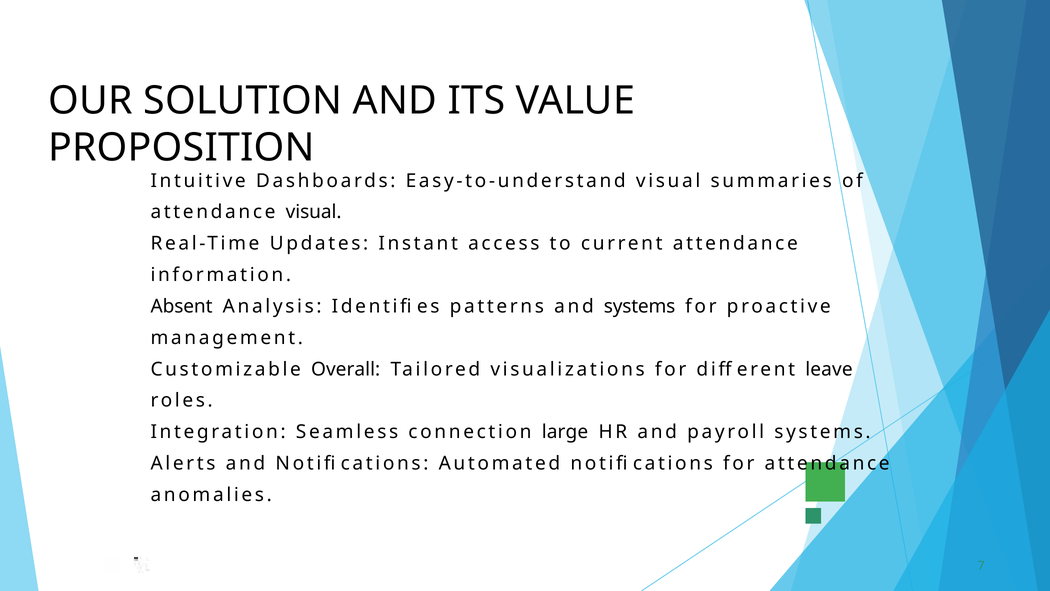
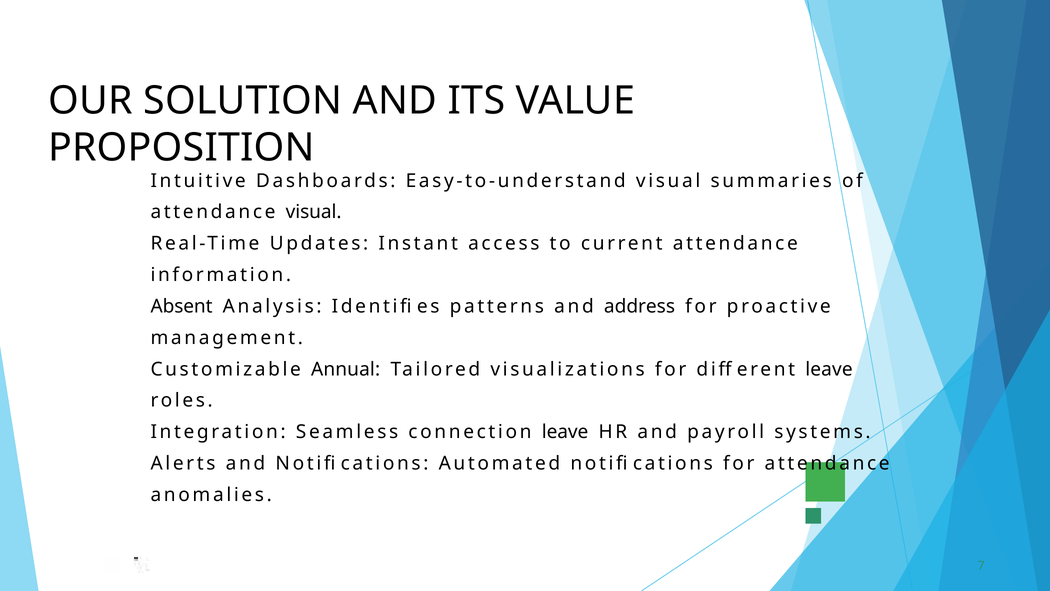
and systems: systems -> address
Overall: Overall -> Annual
connection large: large -> leave
